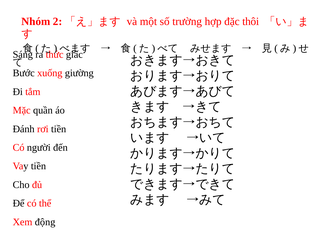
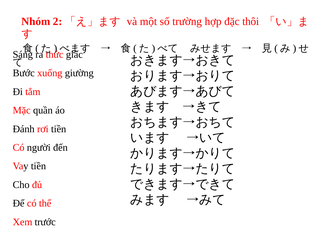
động: động -> trước
